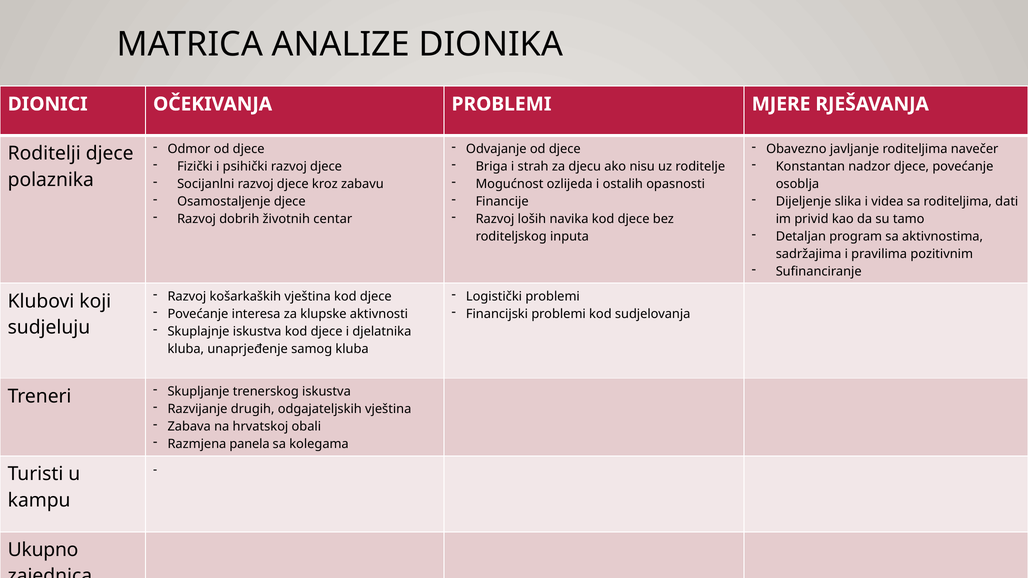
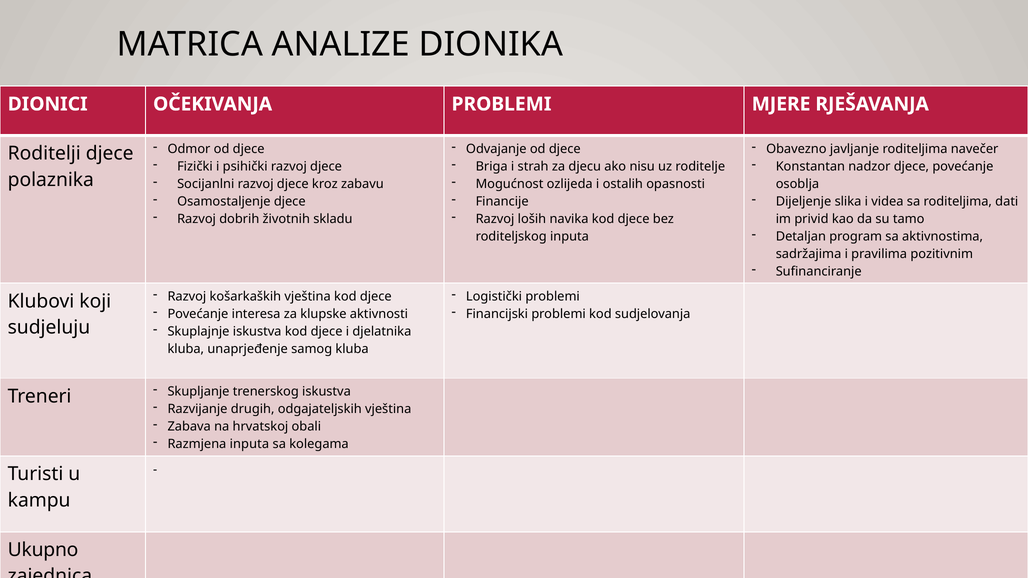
centar: centar -> skladu
Razmjena panela: panela -> inputa
